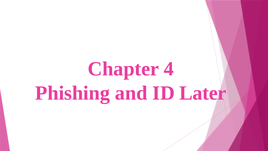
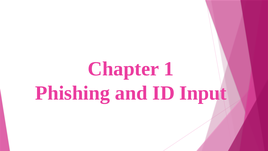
4: 4 -> 1
Later: Later -> Input
